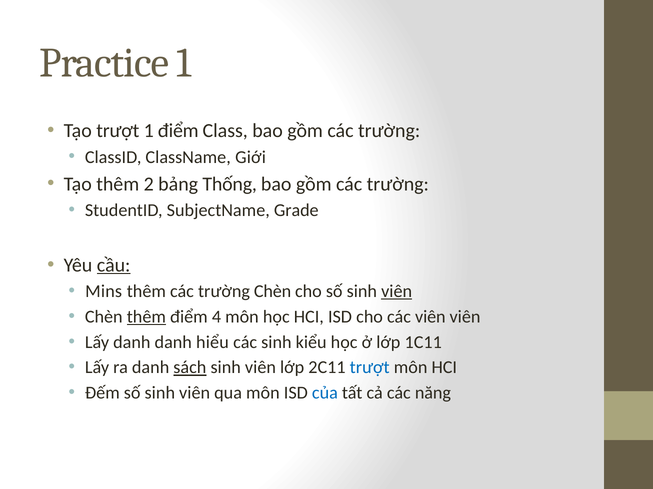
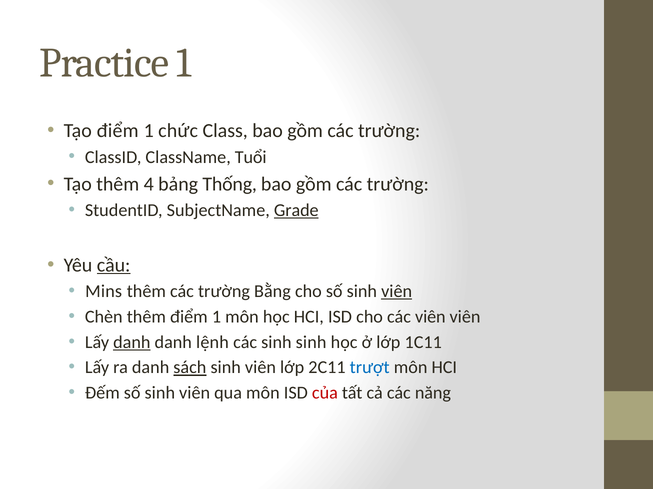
Tạo trượt: trượt -> điểm
1 điểm: điểm -> chức
Giới: Giới -> Tuổi
2: 2 -> 4
Grade underline: none -> present
trường Chèn: Chèn -> Bằng
thêm at (146, 317) underline: present -> none
4 at (217, 317): 4 -> 1
danh at (132, 343) underline: none -> present
hiểu: hiểu -> lệnh
sinh kiểu: kiểu -> sinh
của colour: blue -> red
